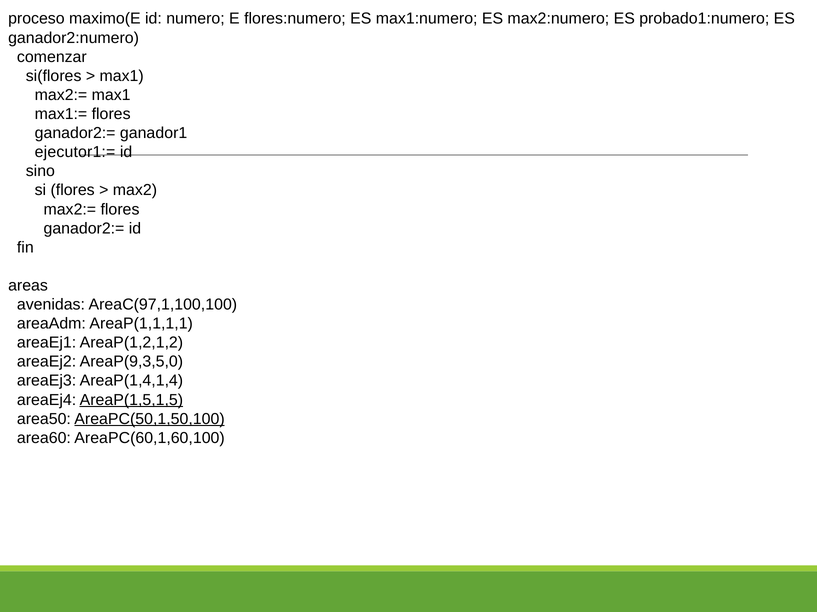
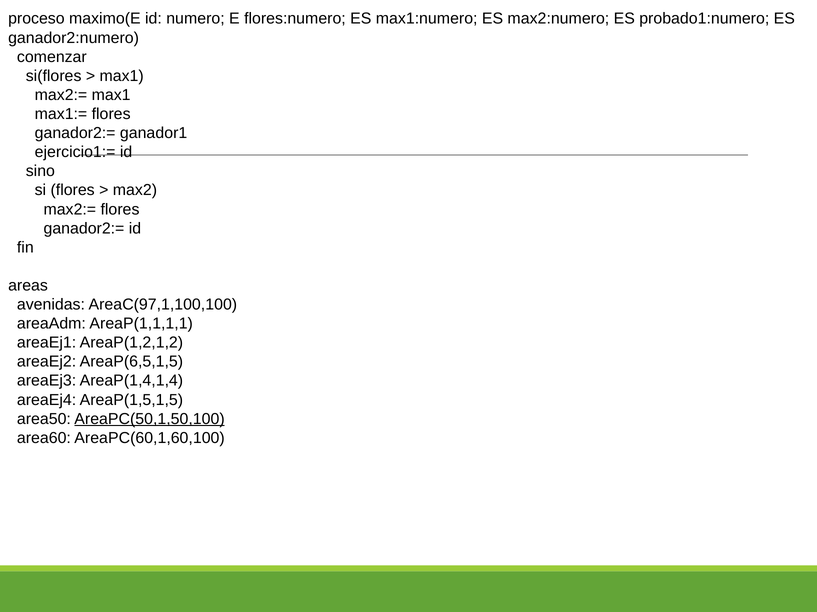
ejecutor1:=: ejecutor1:= -> ejercicio1:=
AreaP(9,3,5,0: AreaP(9,3,5,0 -> AreaP(6,5,1,5
AreaP(1,5,1,5 underline: present -> none
